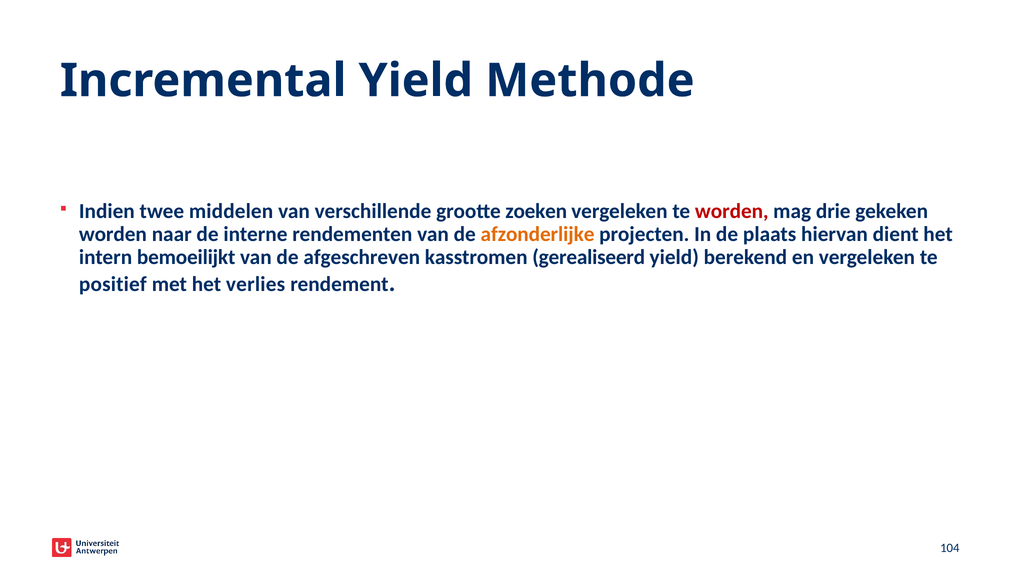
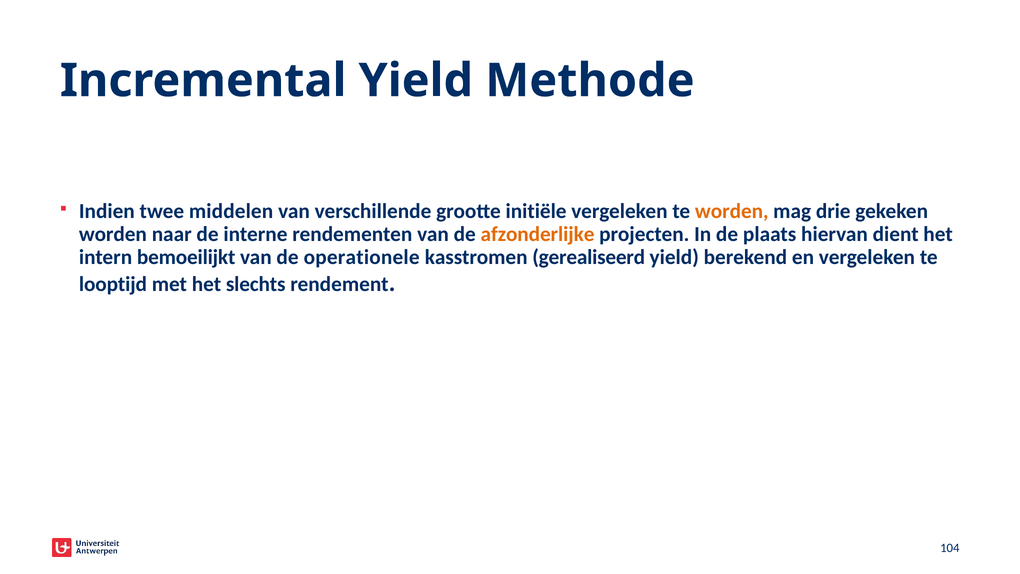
zoeken: zoeken -> initiële
worden at (732, 211) colour: red -> orange
afgeschreven: afgeschreven -> operationele
positief: positief -> looptijd
verlies: verlies -> slechts
